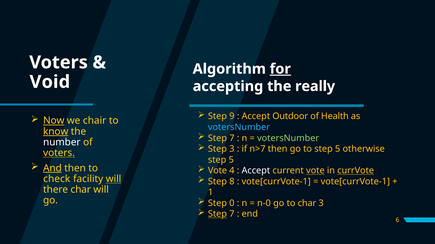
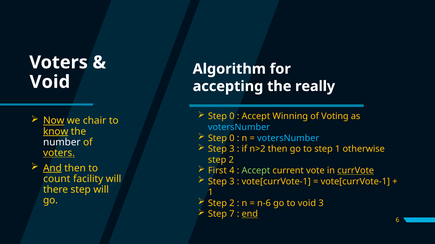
for underline: present -> none
9 at (232, 117): 9 -> 0
Outdoor: Outdoor -> Winning
Health: Health -> Voting
7 at (232, 138): 7 -> 0
votersNumber at (288, 138) colour: light green -> light blue
n>7: n>7 -> n>2
to step 5: 5 -> 1
5 at (231, 160): 5 -> 2
Vote at (217, 171): Vote -> First
Accept at (256, 171) colour: white -> light green
vote at (315, 171) underline: present -> none
check: check -> count
will at (114, 179) underline: present -> none
8 at (232, 182): 8 -> 3
there char: char -> step
0 at (232, 204): 0 -> 2
n-0: n-0 -> n-6
to char: char -> void
Step at (217, 215) underline: present -> none
end underline: none -> present
